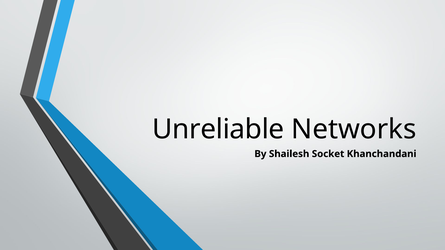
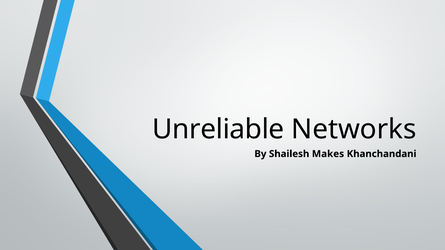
Socket: Socket -> Makes
